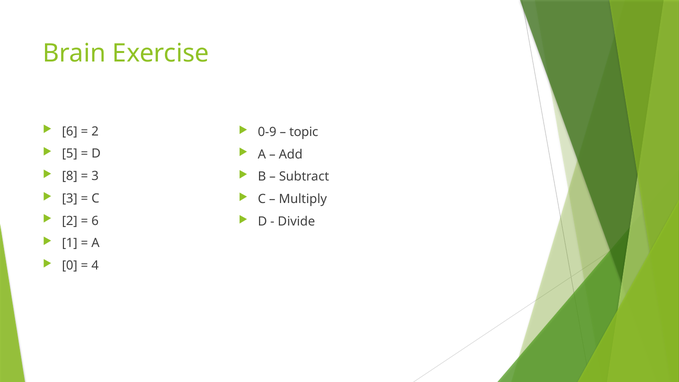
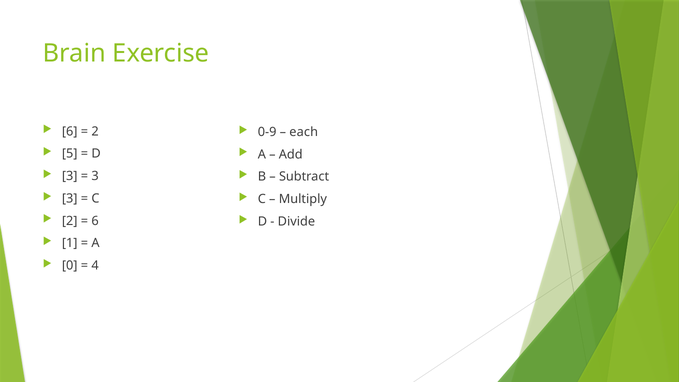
topic: topic -> each
8 at (70, 176): 8 -> 3
